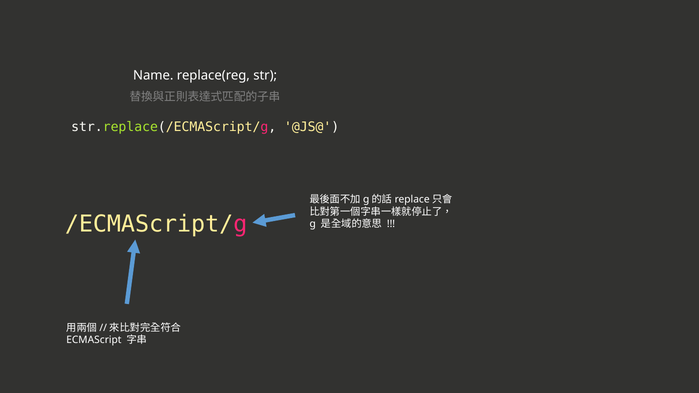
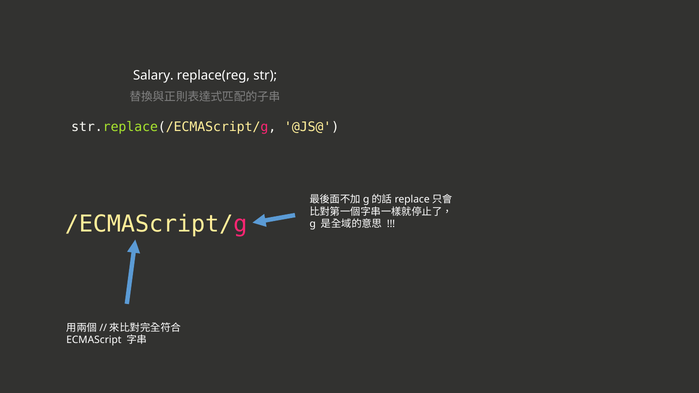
Name: Name -> Salary
